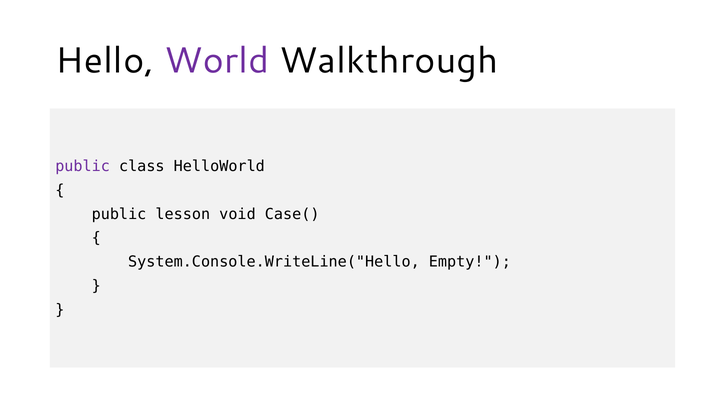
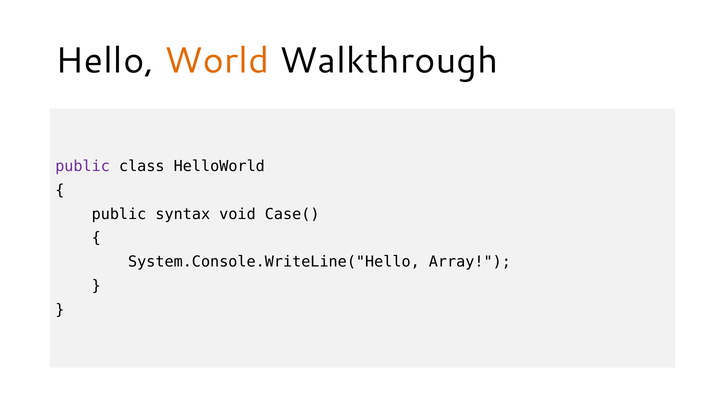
World colour: purple -> orange
lesson: lesson -> syntax
Empty: Empty -> Array
